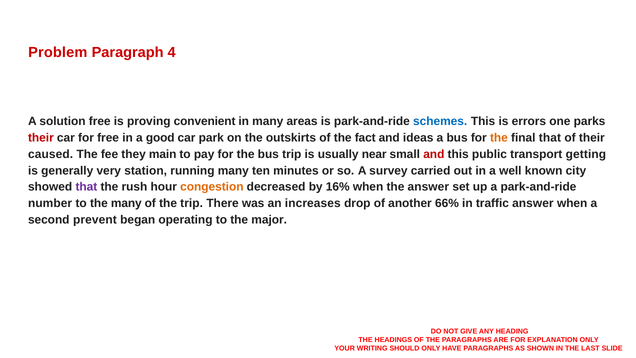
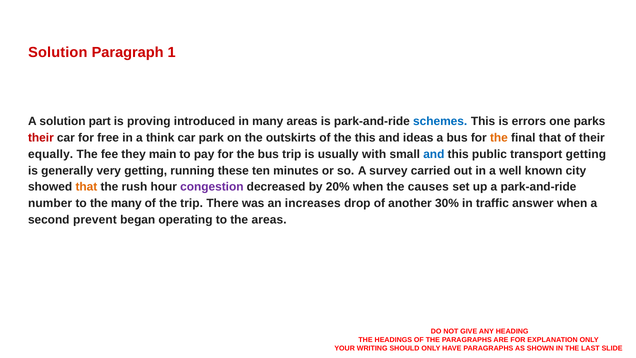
Problem at (58, 52): Problem -> Solution
4: 4 -> 1
solution free: free -> part
convenient: convenient -> introduced
good: good -> think
the fact: fact -> this
caused: caused -> equally
near: near -> with
and at (434, 154) colour: red -> blue
very station: station -> getting
running many: many -> these
that at (86, 187) colour: purple -> orange
congestion colour: orange -> purple
16%: 16% -> 20%
the answer: answer -> causes
66%: 66% -> 30%
the major: major -> areas
